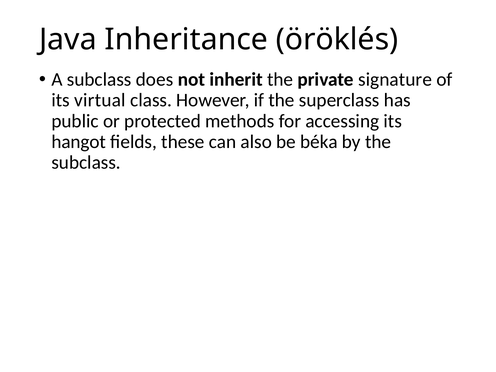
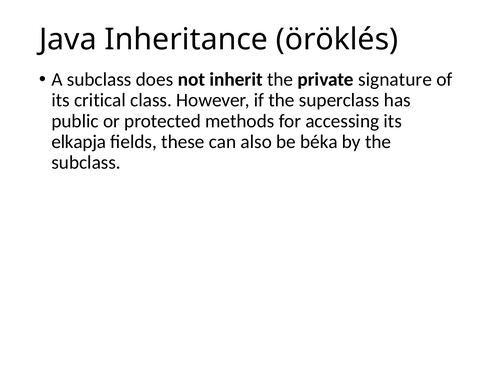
virtual: virtual -> critical
hangot: hangot -> elkapja
